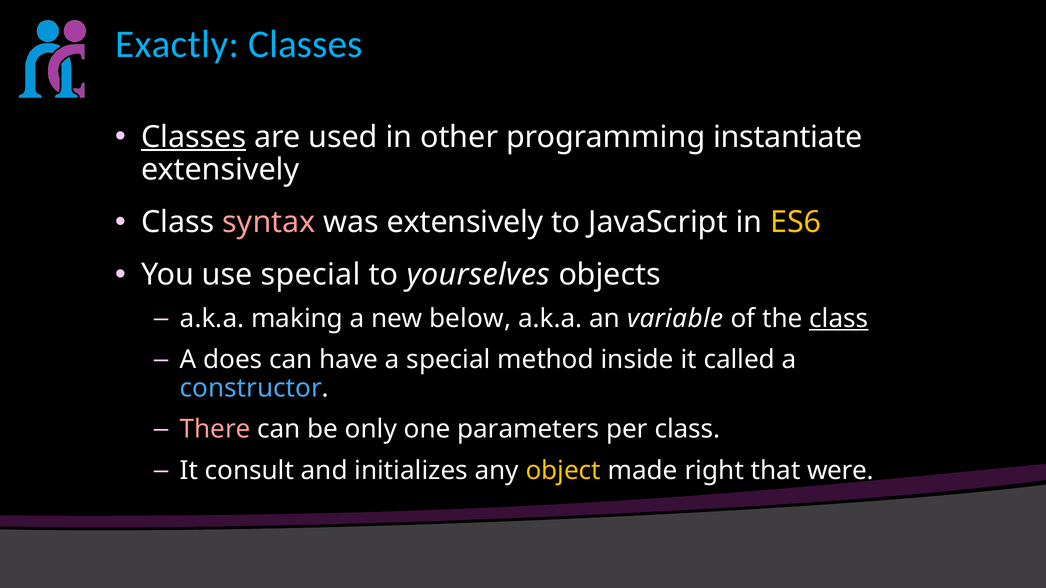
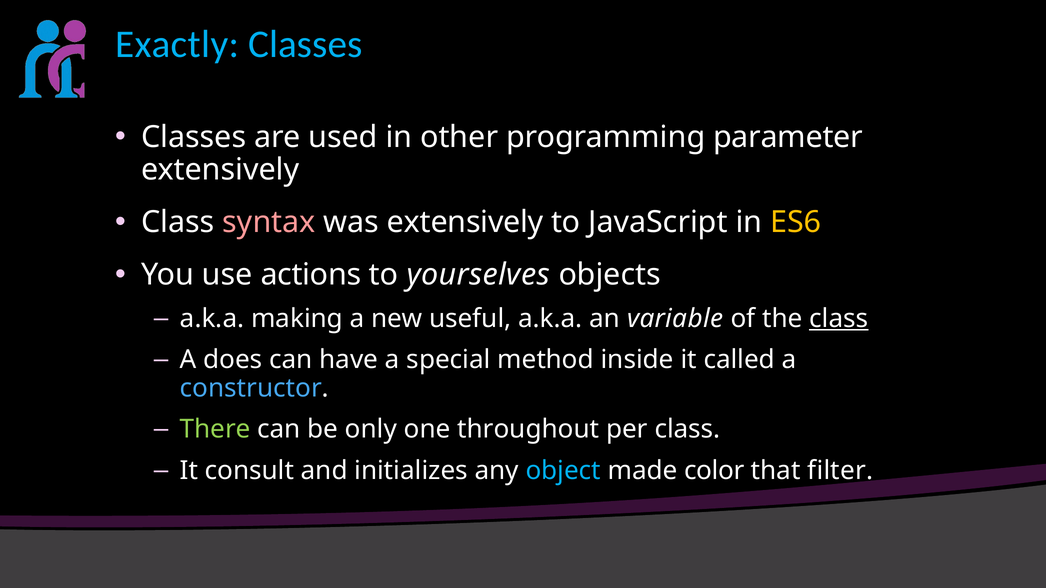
Classes at (194, 137) underline: present -> none
instantiate: instantiate -> parameter
use special: special -> actions
below: below -> useful
There colour: pink -> light green
parameters: parameters -> throughout
object colour: yellow -> light blue
right: right -> color
were: were -> filter
